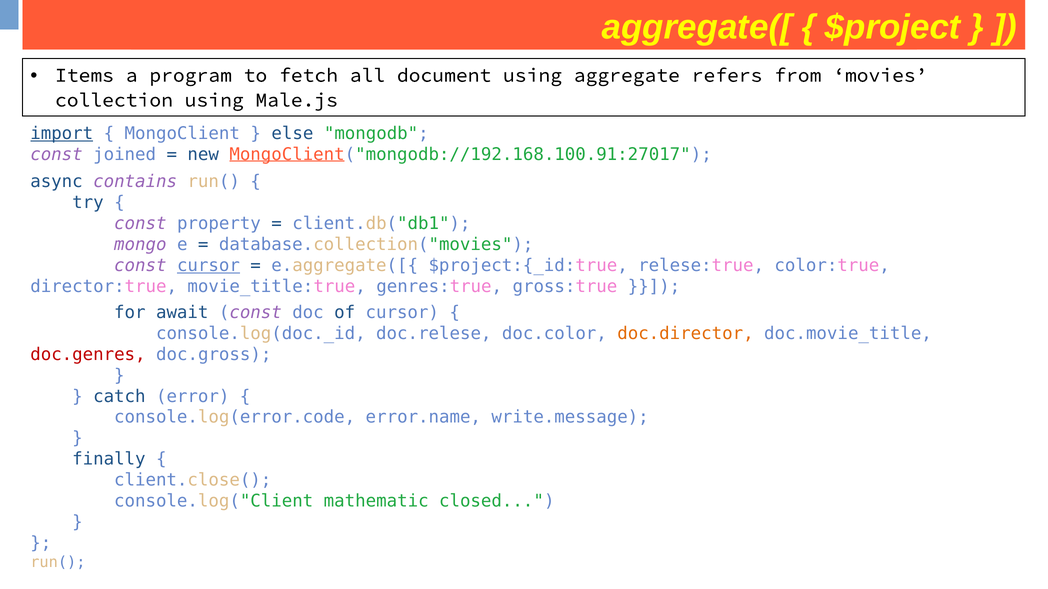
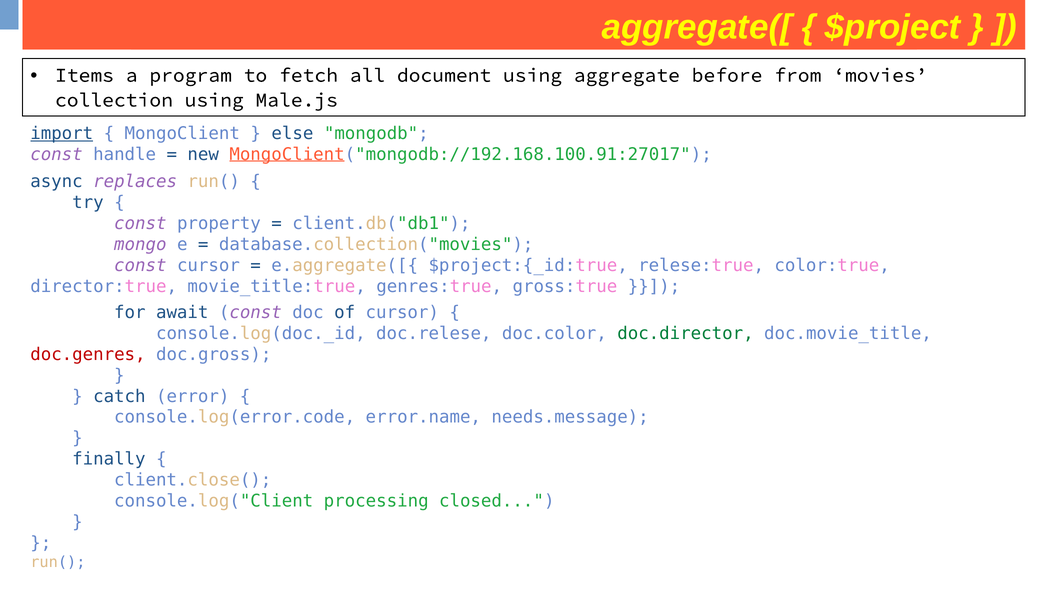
refers: refers -> before
joined: joined -> handle
contains: contains -> replaces
cursor at (208, 266) underline: present -> none
doc.director colour: orange -> green
write.message: write.message -> needs.message
mathematic: mathematic -> processing
